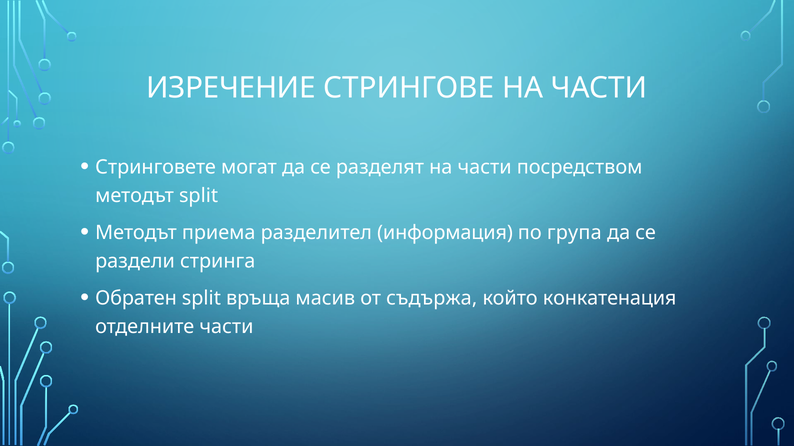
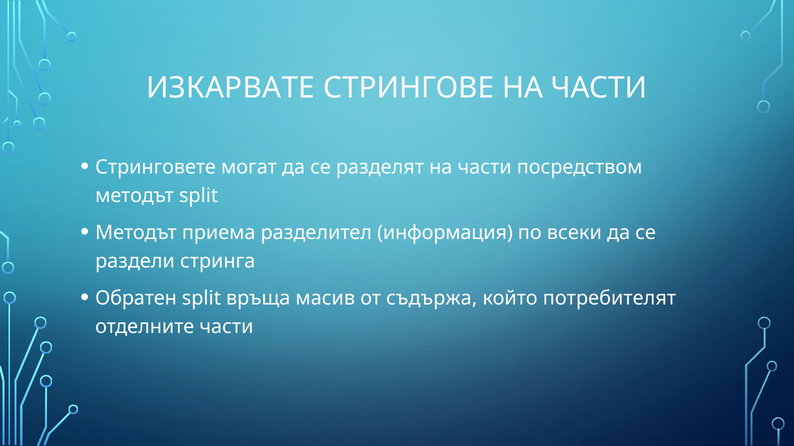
ИЗРЕЧЕНИЕ: ИЗРЕЧЕНИЕ -> ИЗКАРВАТЕ
група: група -> всеки
конкатенация: конкатенация -> потребителят
